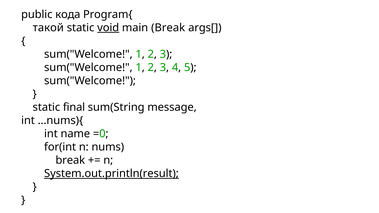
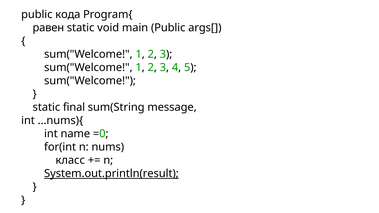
такой: такой -> равен
void underline: present -> none
main Break: Break -> Public
break at (70, 160): break -> класс
